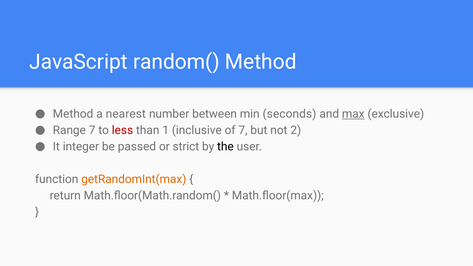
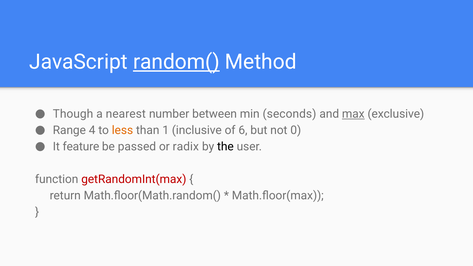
random( underline: none -> present
Method at (73, 114): Method -> Though
Range 7: 7 -> 4
less colour: red -> orange
of 7: 7 -> 6
2: 2 -> 0
integer: integer -> feature
strict: strict -> radix
getRandomInt(max colour: orange -> red
